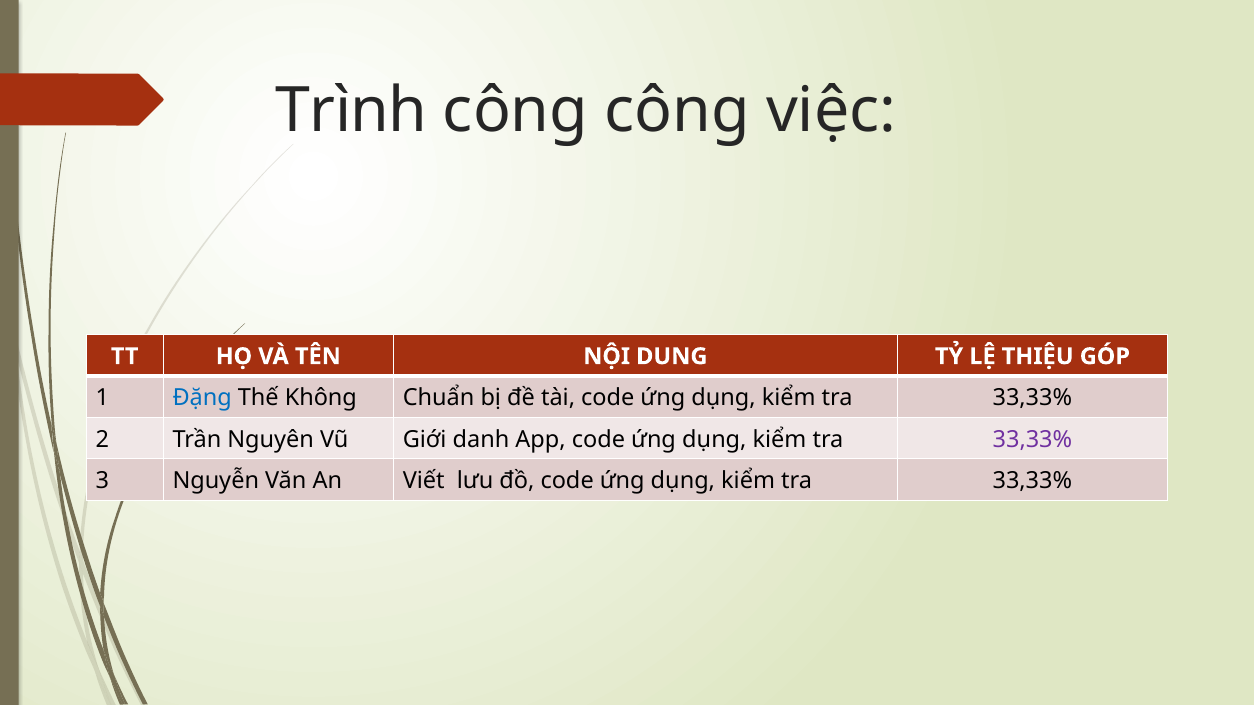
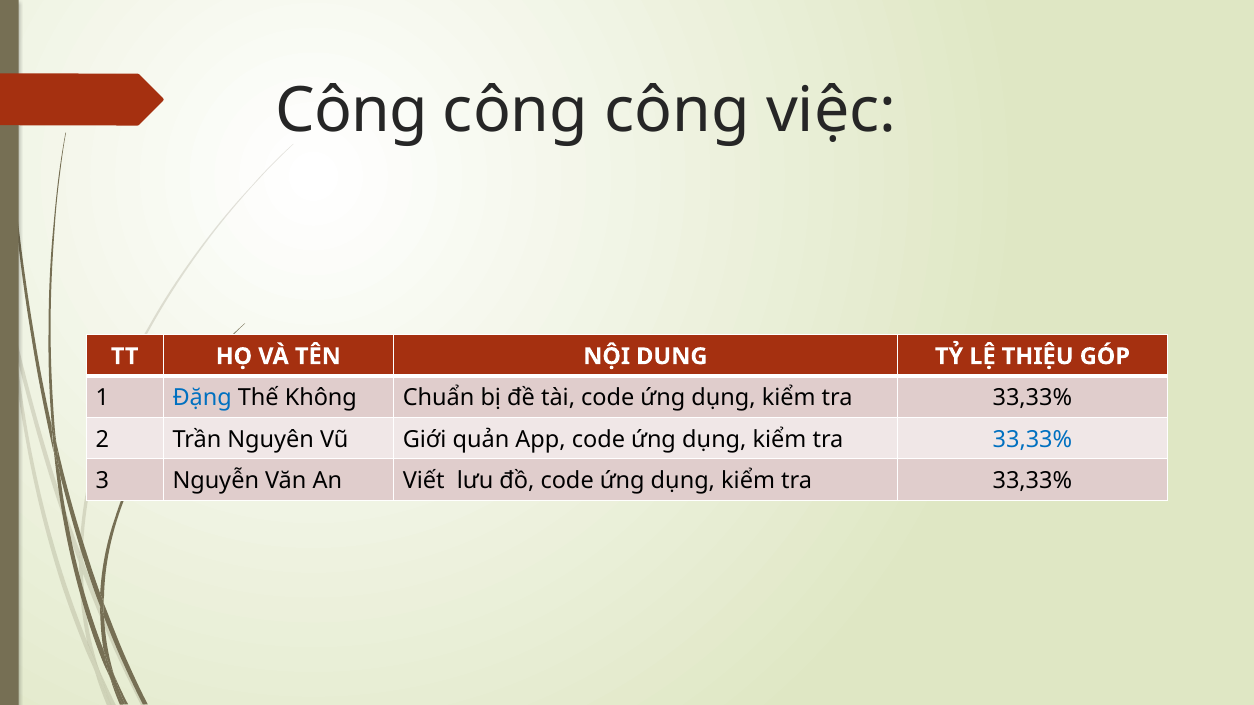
Trình at (352, 111): Trình -> Công
danh: danh -> quản
33,33% at (1032, 439) colour: purple -> blue
